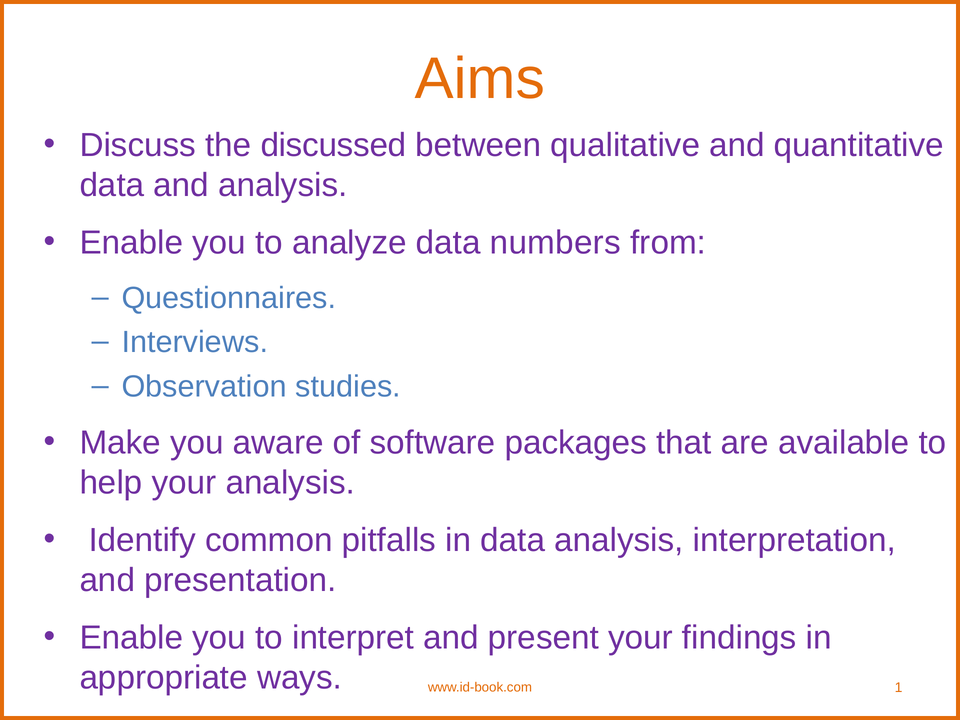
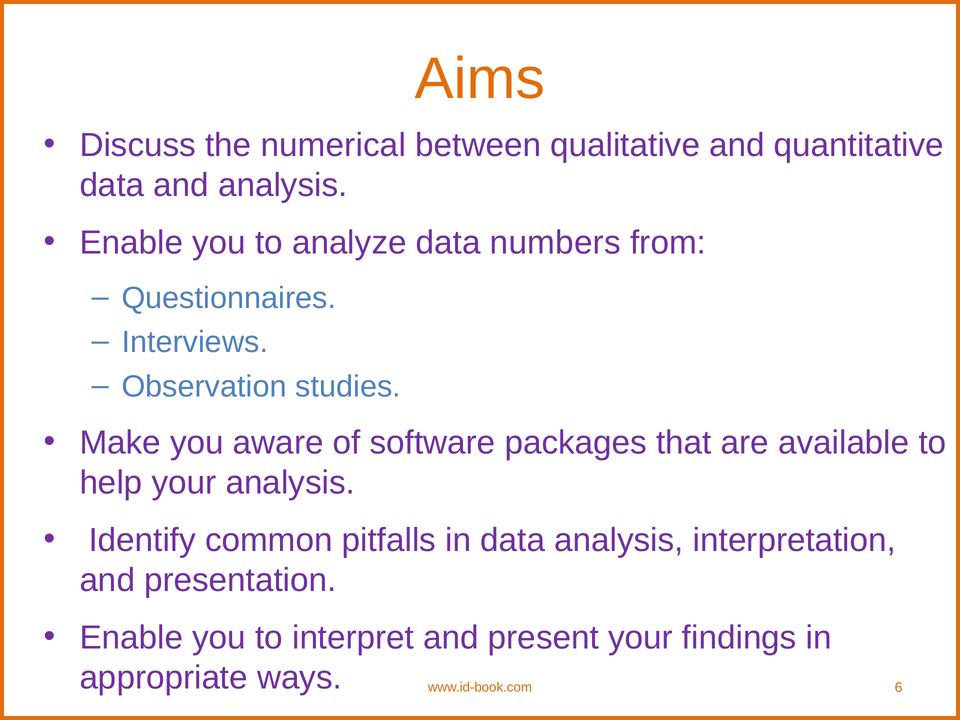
discussed: discussed -> numerical
1: 1 -> 6
